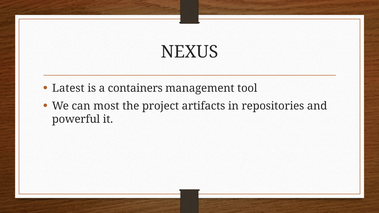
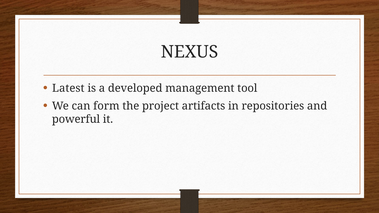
containers: containers -> developed
most: most -> form
